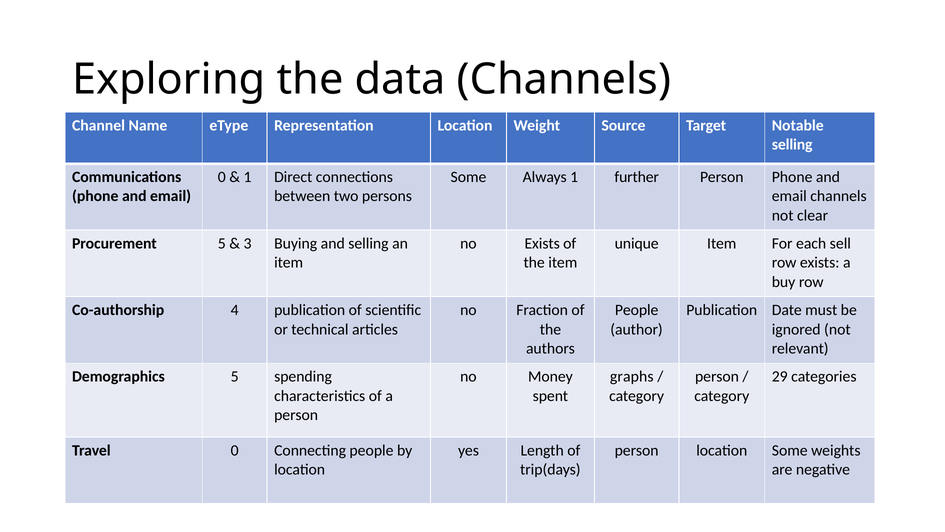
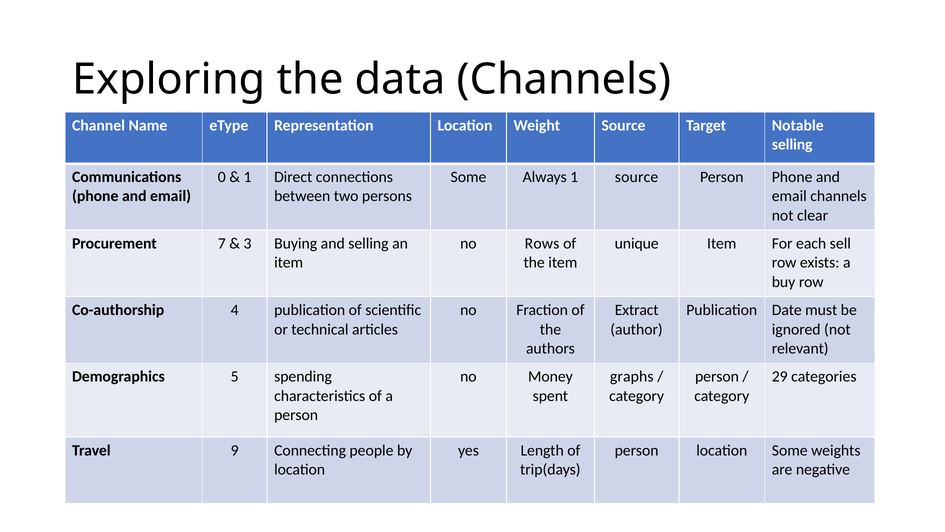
1 further: further -> source
Procurement 5: 5 -> 7
no Exists: Exists -> Rows
People at (637, 310): People -> Extract
Travel 0: 0 -> 9
